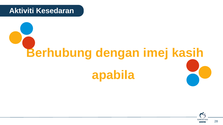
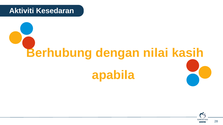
imej: imej -> nilai
